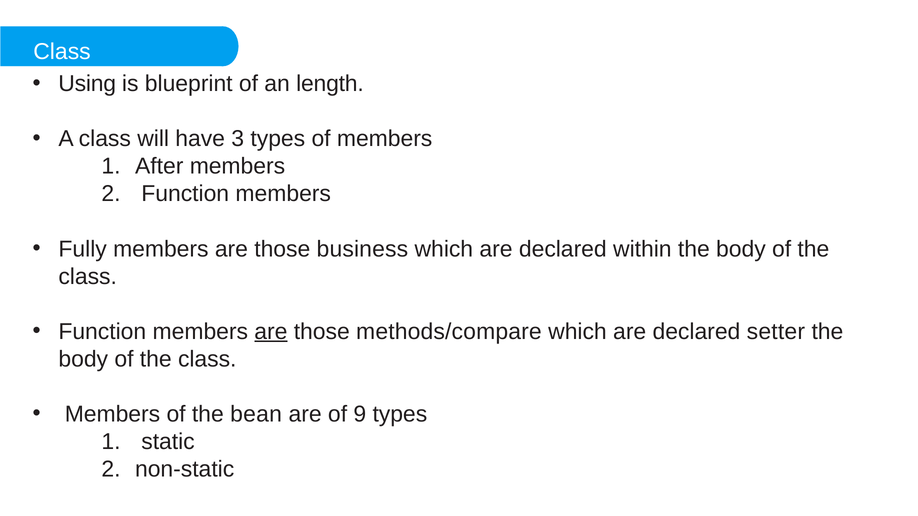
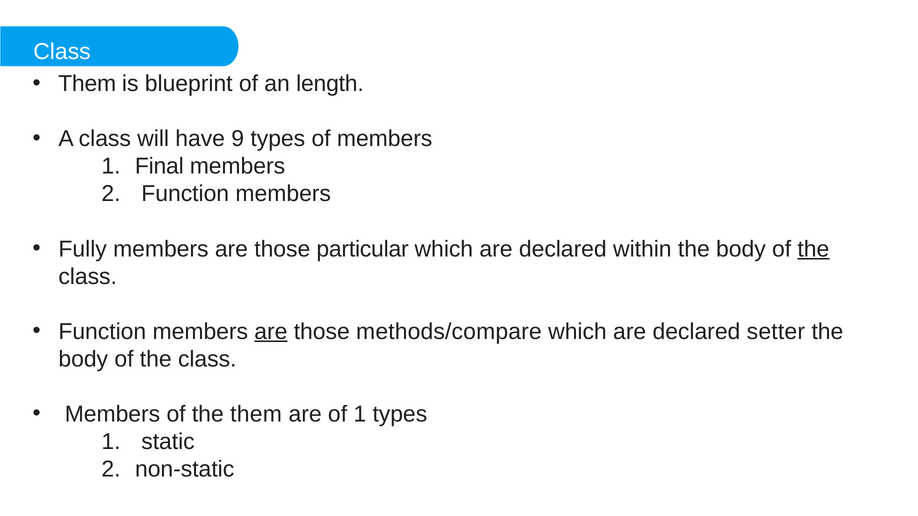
Using at (87, 84): Using -> Them
3: 3 -> 9
After: After -> Final
business: business -> particular
the at (813, 249) underline: none -> present
the bean: bean -> them
of 9: 9 -> 1
